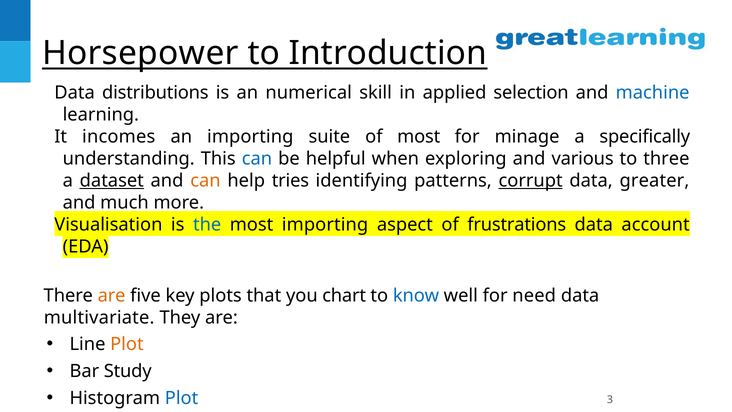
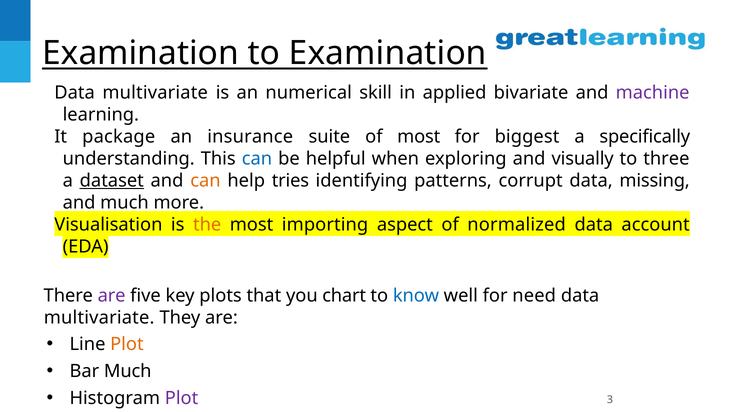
Horsepower at (140, 53): Horsepower -> Examination
to Introduction: Introduction -> Examination
distributions at (155, 93): distributions -> multivariate
selection: selection -> bivariate
machine colour: blue -> purple
incomes: incomes -> package
an importing: importing -> insurance
minage: minage -> biggest
various: various -> visually
corrupt underline: present -> none
greater: greater -> missing
the colour: blue -> orange
frustrations: frustrations -> normalized
are at (112, 295) colour: orange -> purple
Bar Study: Study -> Much
Plot at (182, 398) colour: blue -> purple
